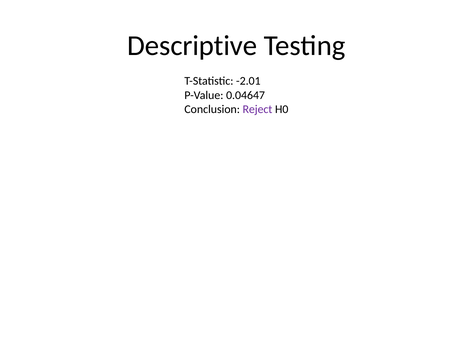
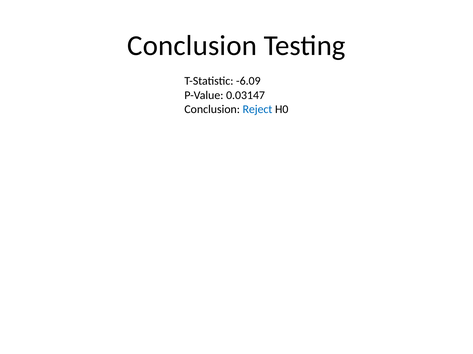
Descriptive at (192, 46): Descriptive -> Conclusion
-2.01: -2.01 -> -6.09
0.04647: 0.04647 -> 0.03147
Reject colour: purple -> blue
